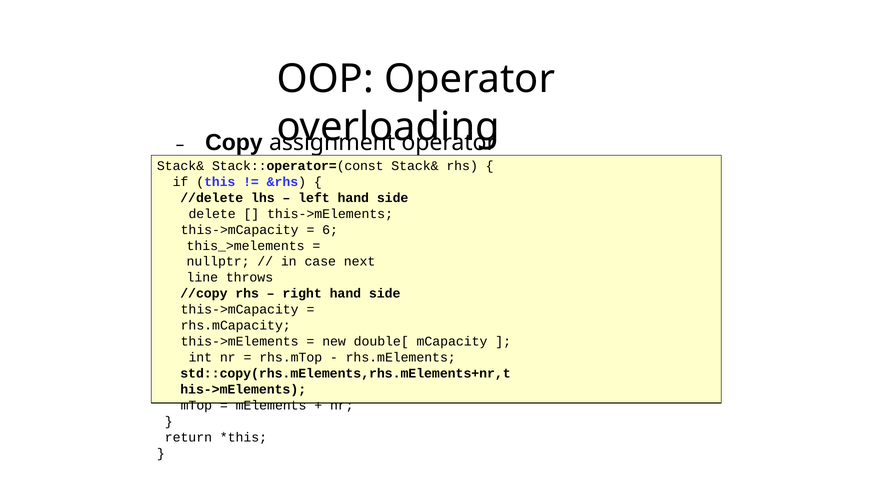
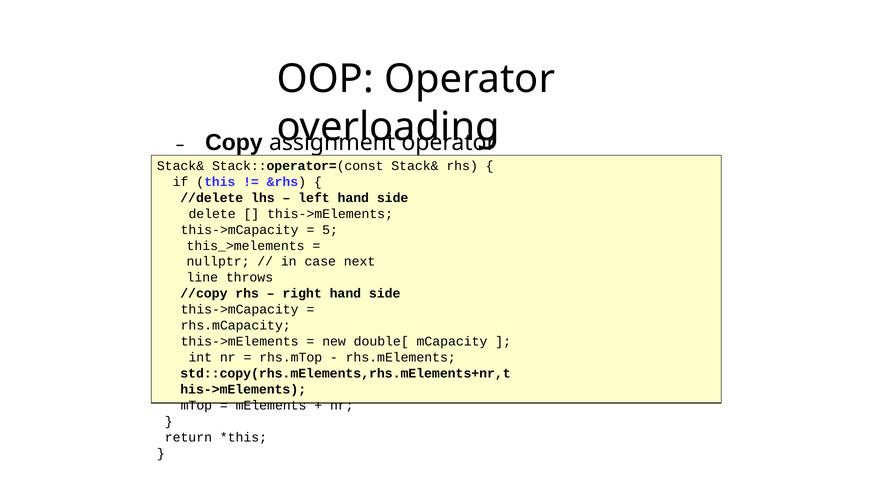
6: 6 -> 5
